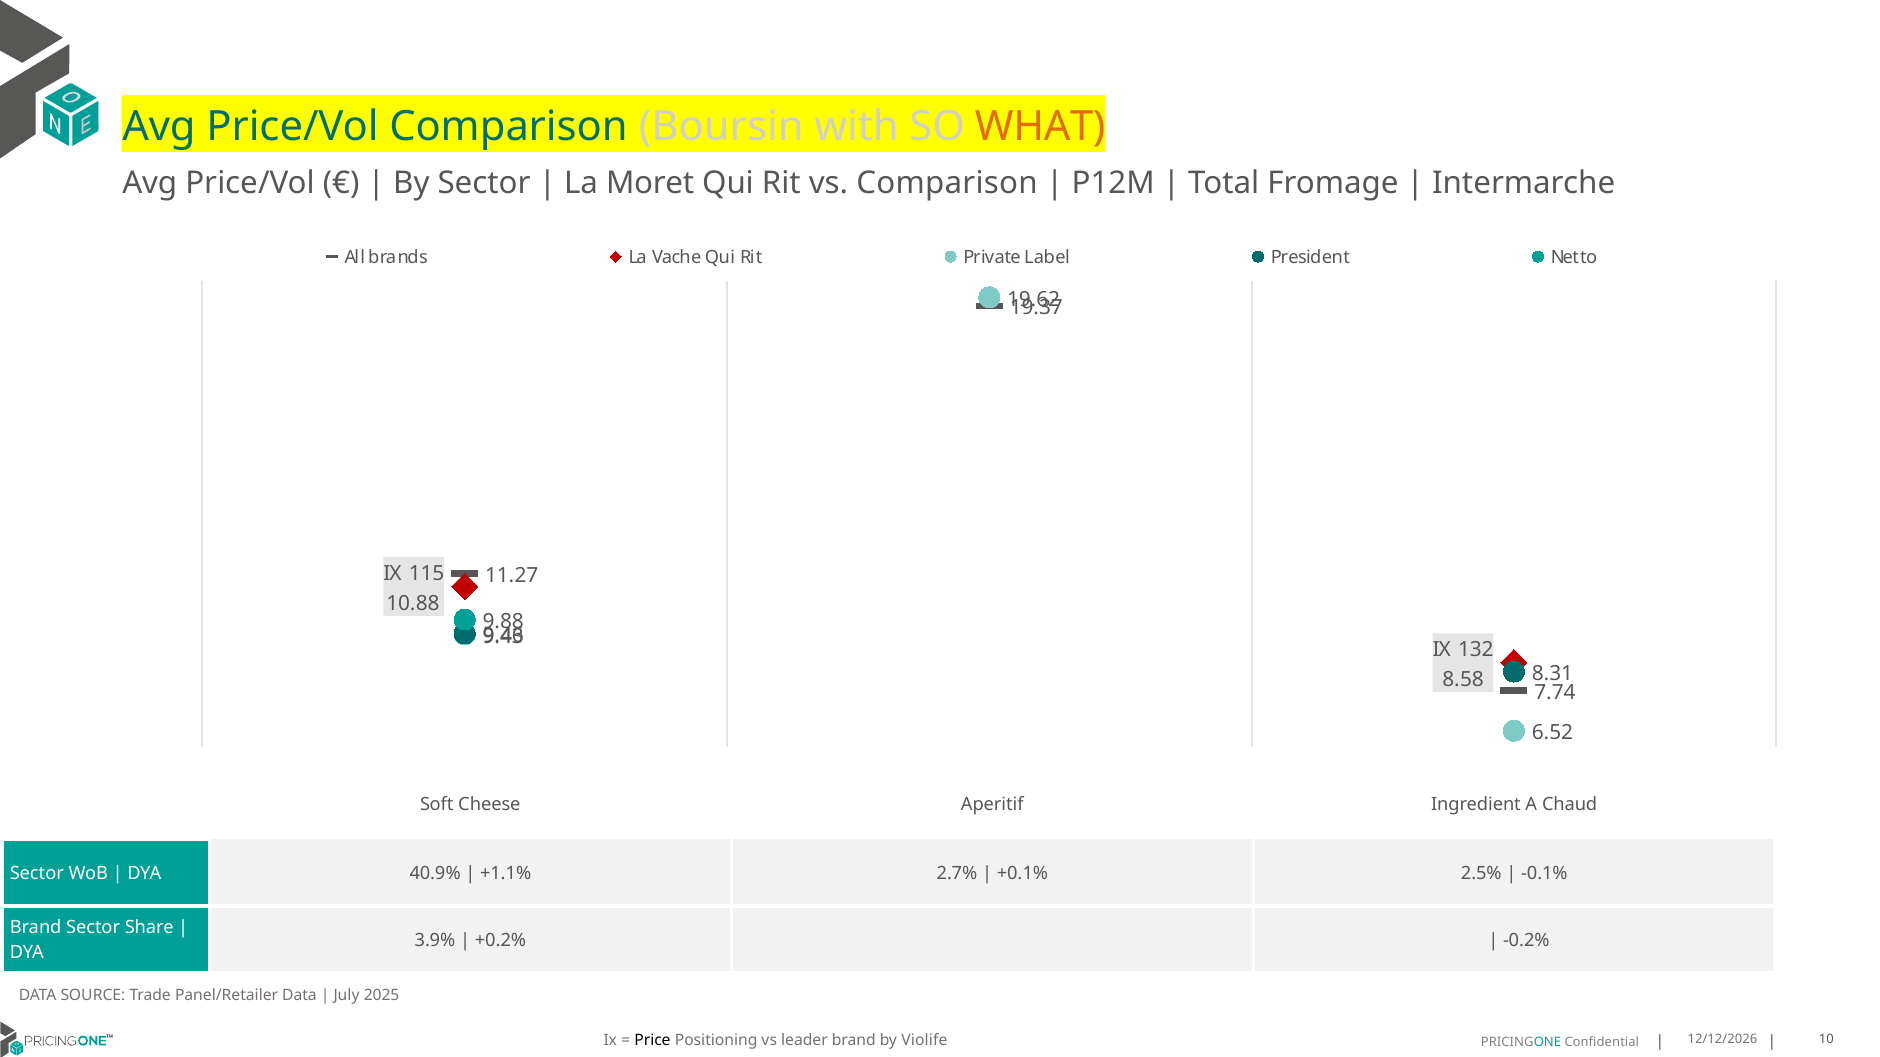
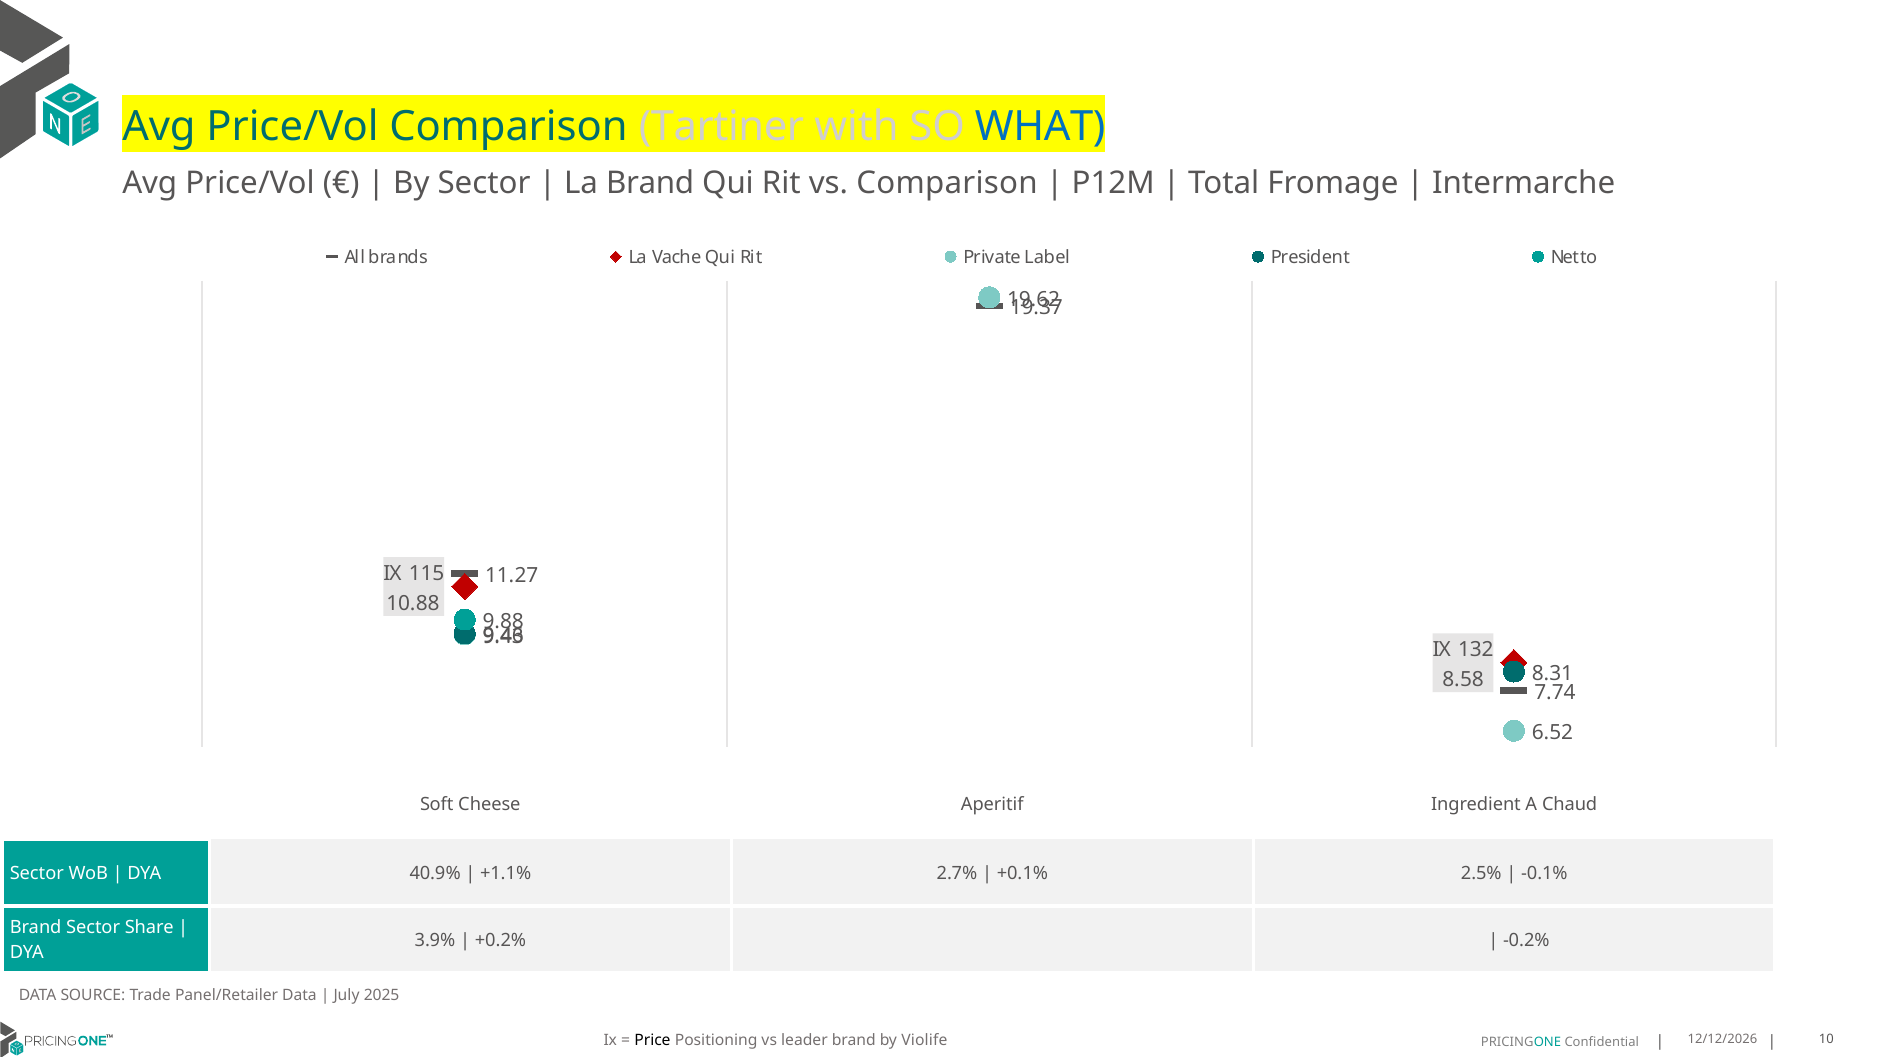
Boursin: Boursin -> Tartiner
WHAT colour: orange -> blue
La Moret: Moret -> Brand
